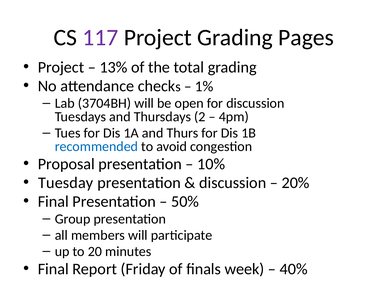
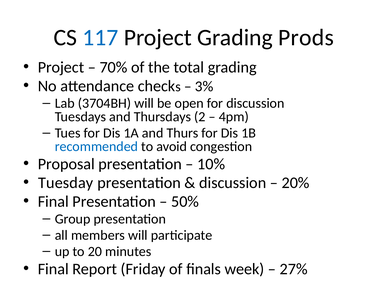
117 colour: purple -> blue
Pages: Pages -> Prods
13%: 13% -> 70%
1%: 1% -> 3%
40%: 40% -> 27%
